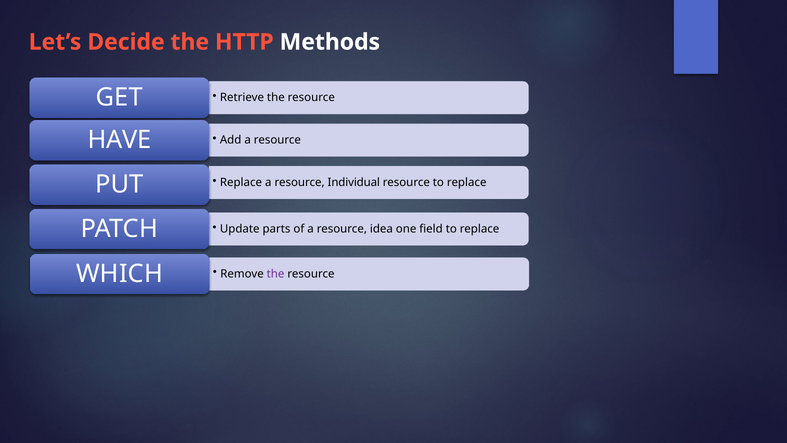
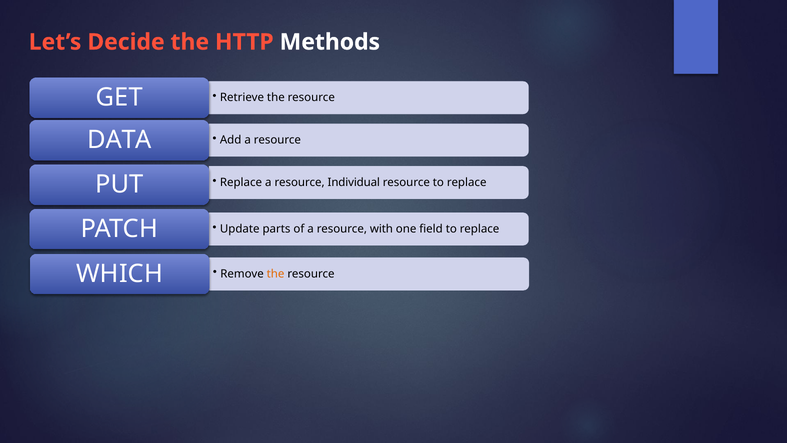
HAVE: HAVE -> DATA
idea: idea -> with
the at (276, 274) colour: purple -> orange
